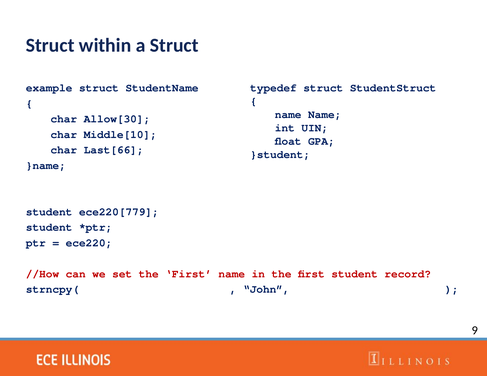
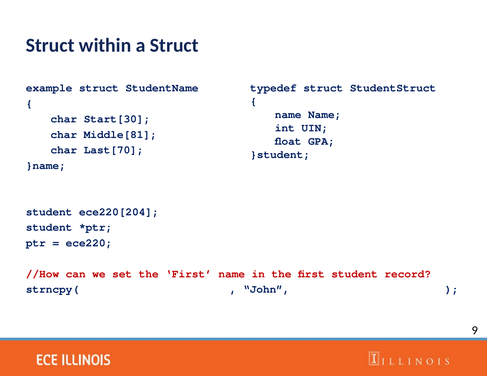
Allow[30: Allow[30 -> Start[30
Middle[10: Middle[10 -> Middle[81
Last[66: Last[66 -> Last[70
ece220[779: ece220[779 -> ece220[204
